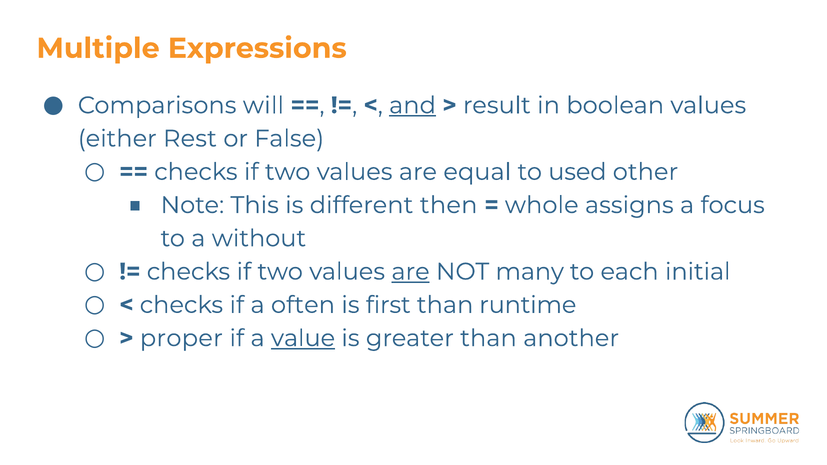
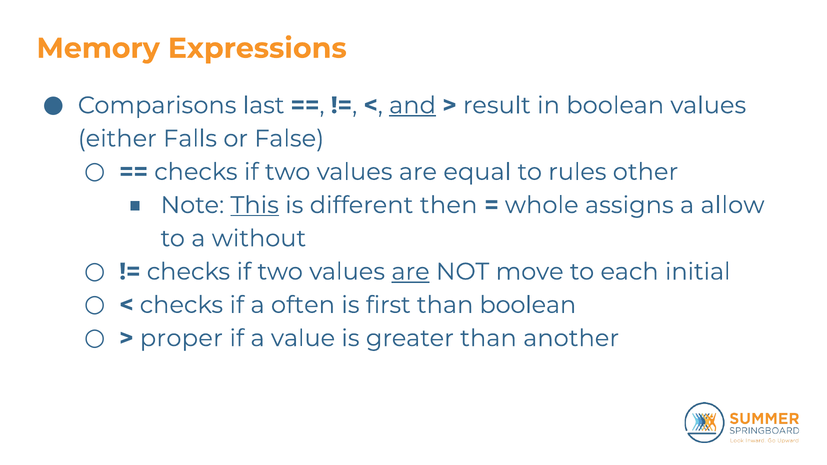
Multiple: Multiple -> Memory
will: will -> last
Rest: Rest -> Falls
used: used -> rules
This underline: none -> present
focus: focus -> allow
many: many -> move
than runtime: runtime -> boolean
value underline: present -> none
